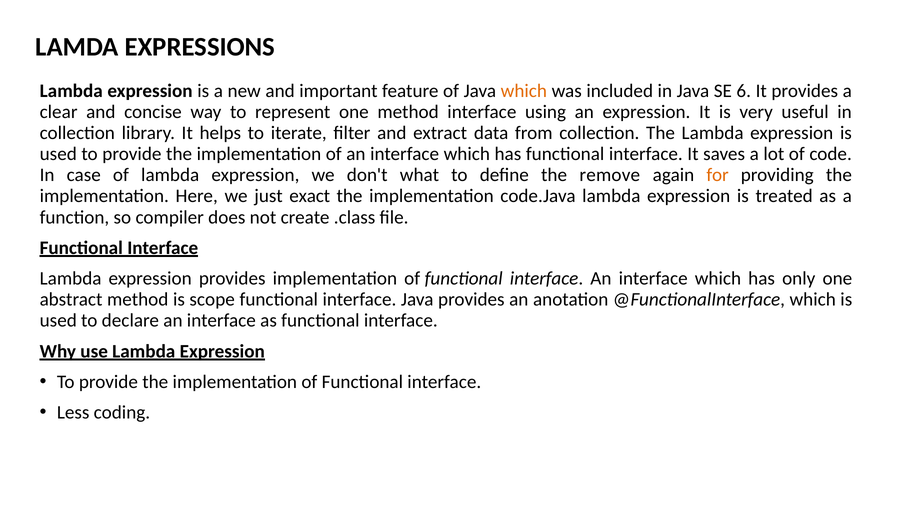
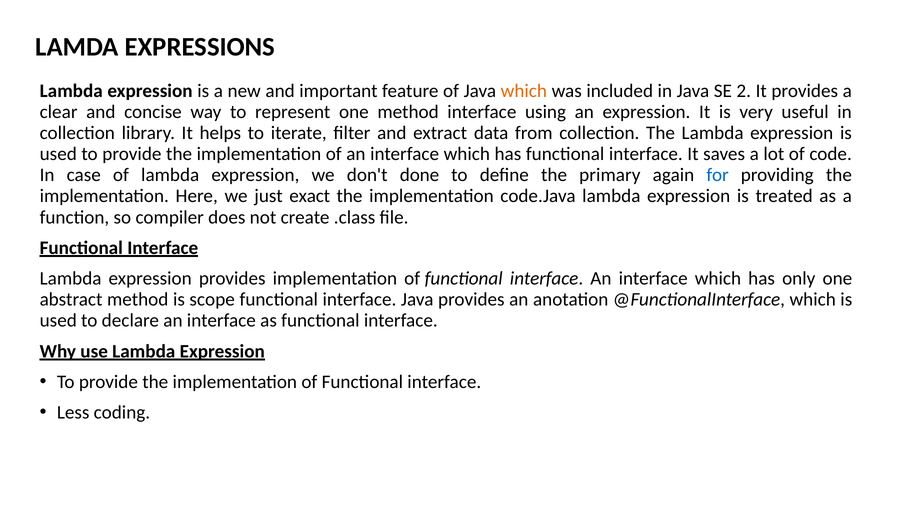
6: 6 -> 2
what: what -> done
remove: remove -> primary
for colour: orange -> blue
